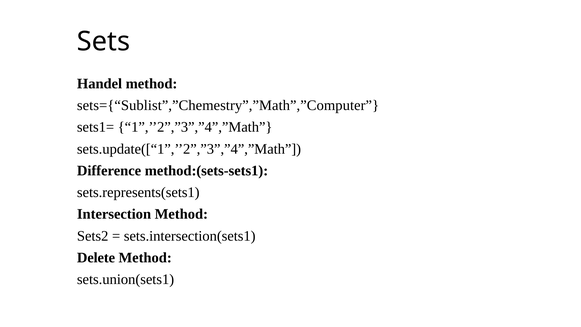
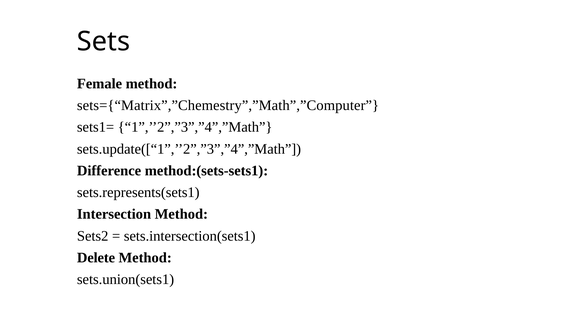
Handel: Handel -> Female
sets={“Sublist”,”Chemestry”,”Math”,”Computer: sets={“Sublist”,”Chemestry”,”Math”,”Computer -> sets={“Matrix”,”Chemestry”,”Math”,”Computer
